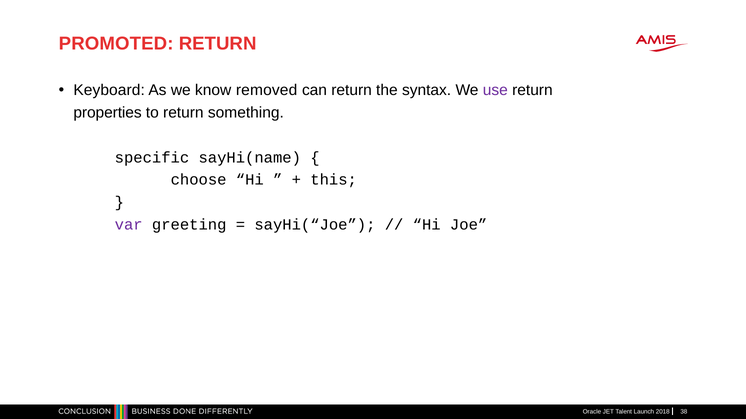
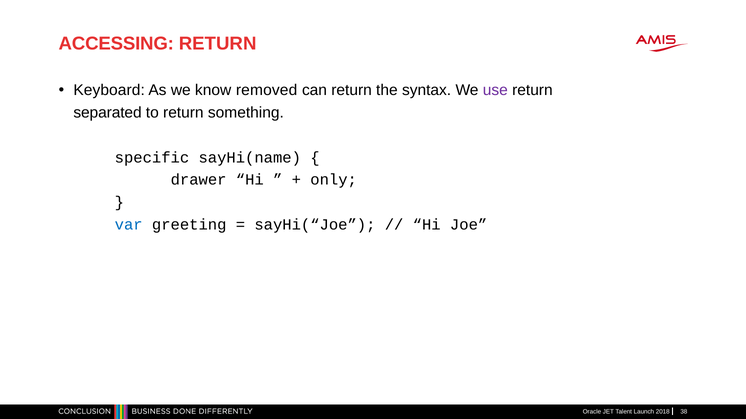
PROMOTED: PROMOTED -> ACCESSING
properties: properties -> separated
choose: choose -> drawer
this: this -> only
var colour: purple -> blue
